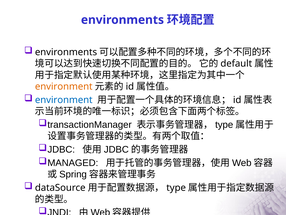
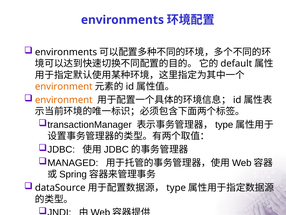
environment at (64, 100) colour: blue -> orange
